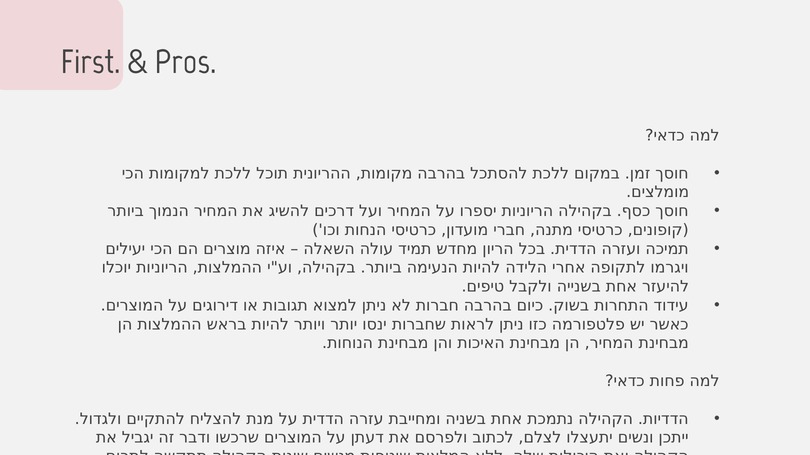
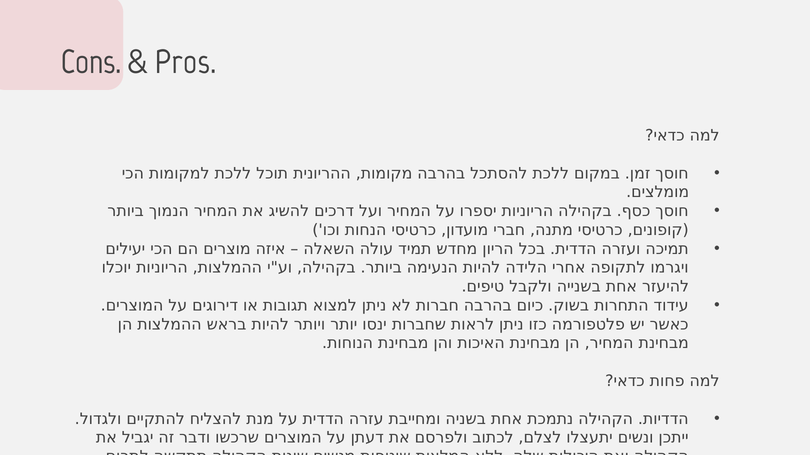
First: First -> Cons
